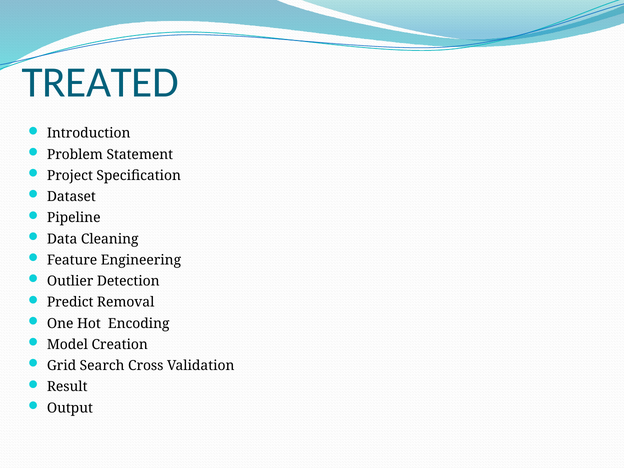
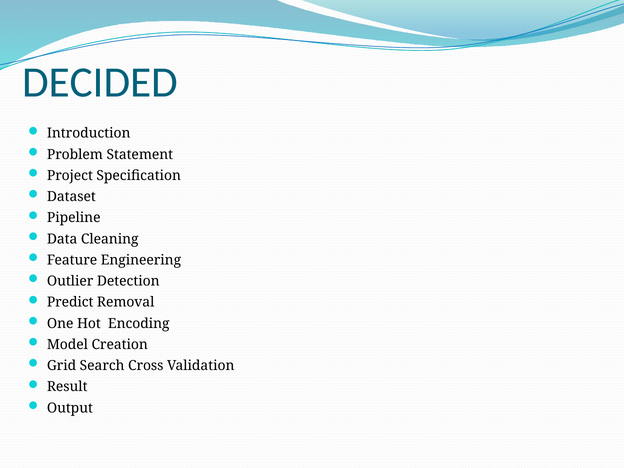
TREATED: TREATED -> DECIDED
